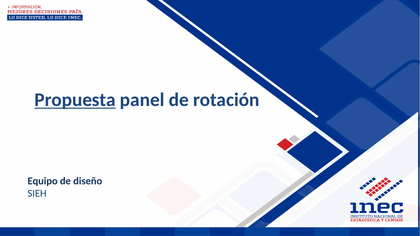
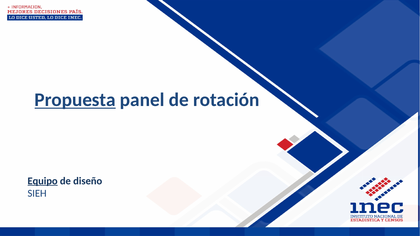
Equipo underline: none -> present
